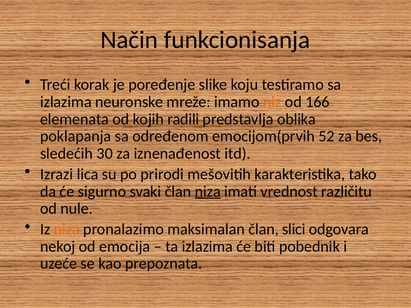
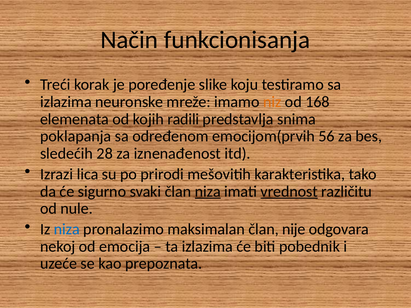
166: 166 -> 168
oblika: oblika -> snima
52: 52 -> 56
30: 30 -> 28
vrednost underline: none -> present
niza at (67, 229) colour: orange -> blue
slici: slici -> nije
